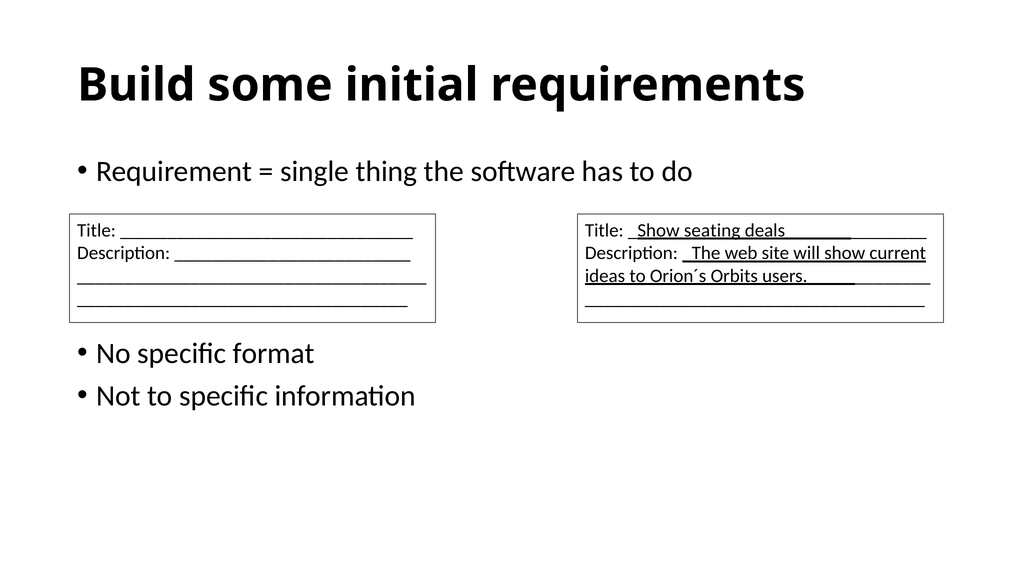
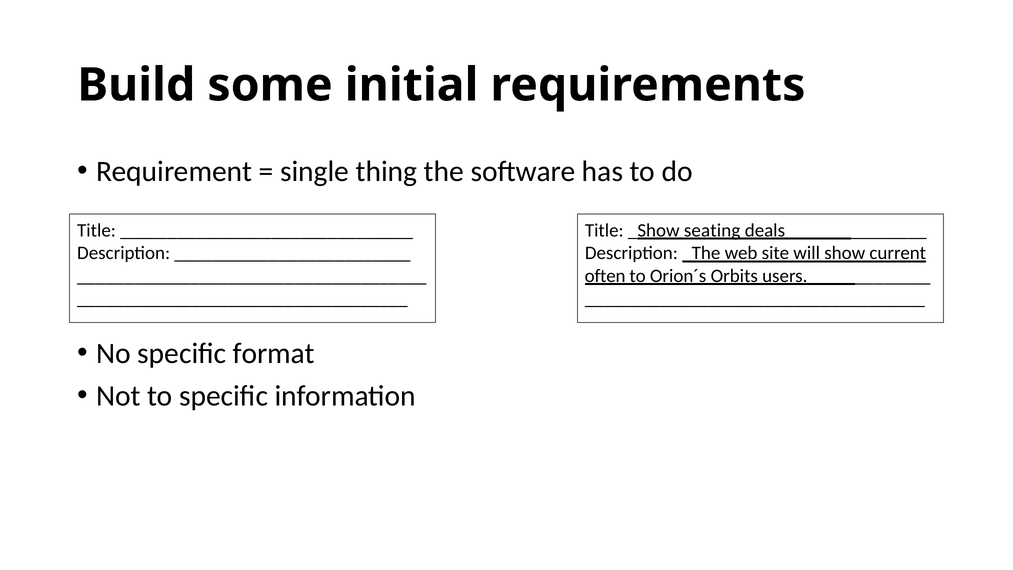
ideas: ideas -> often
